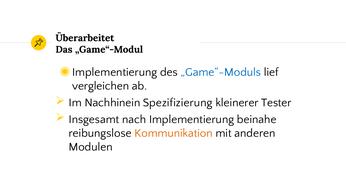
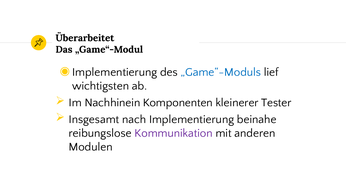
vergleichen: vergleichen -> wichtigsten
Spezifizierung: Spezifizierung -> Komponenten
Kommunikation colour: orange -> purple
